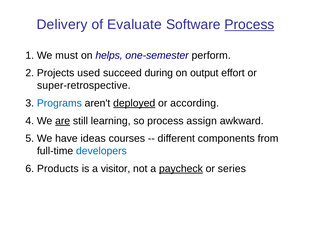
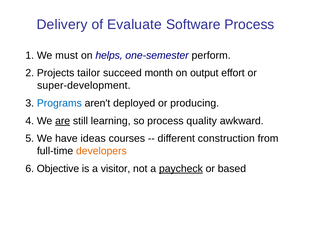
Process at (249, 25) underline: present -> none
used: used -> tailor
during: during -> month
super-retrospective: super-retrospective -> super-development
deployed underline: present -> none
according: according -> producing
assign: assign -> quality
components: components -> construction
developers colour: blue -> orange
Products: Products -> Objective
series: series -> based
